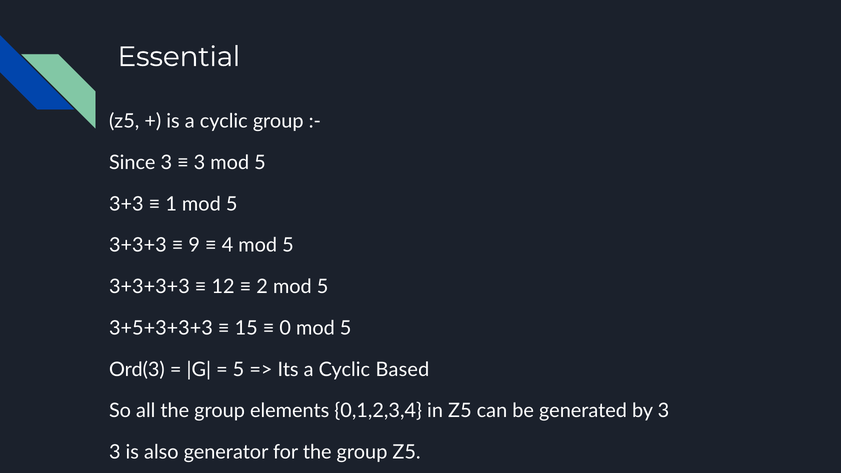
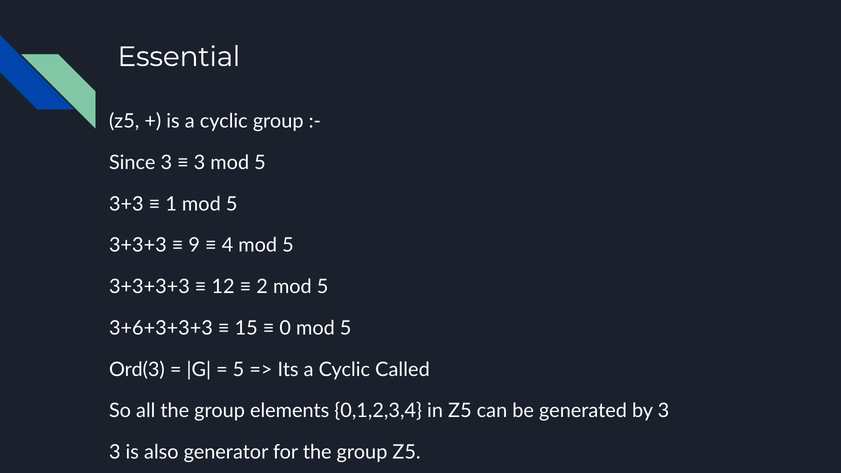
3+5+3+3+3: 3+5+3+3+3 -> 3+6+3+3+3
Based: Based -> Called
